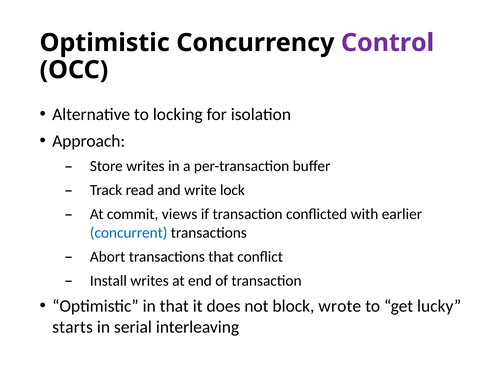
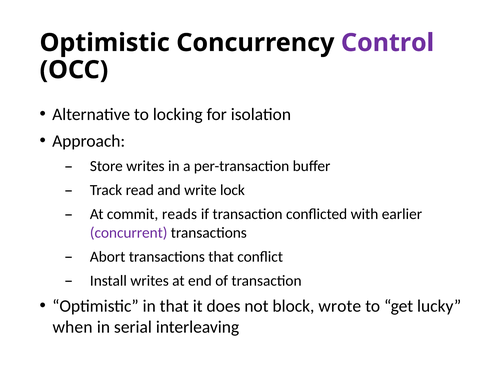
views: views -> reads
concurrent colour: blue -> purple
starts: starts -> when
